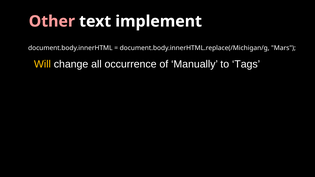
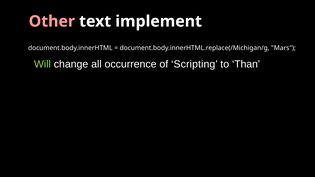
Will colour: yellow -> light green
Manually: Manually -> Scripting
Tags: Tags -> Than
